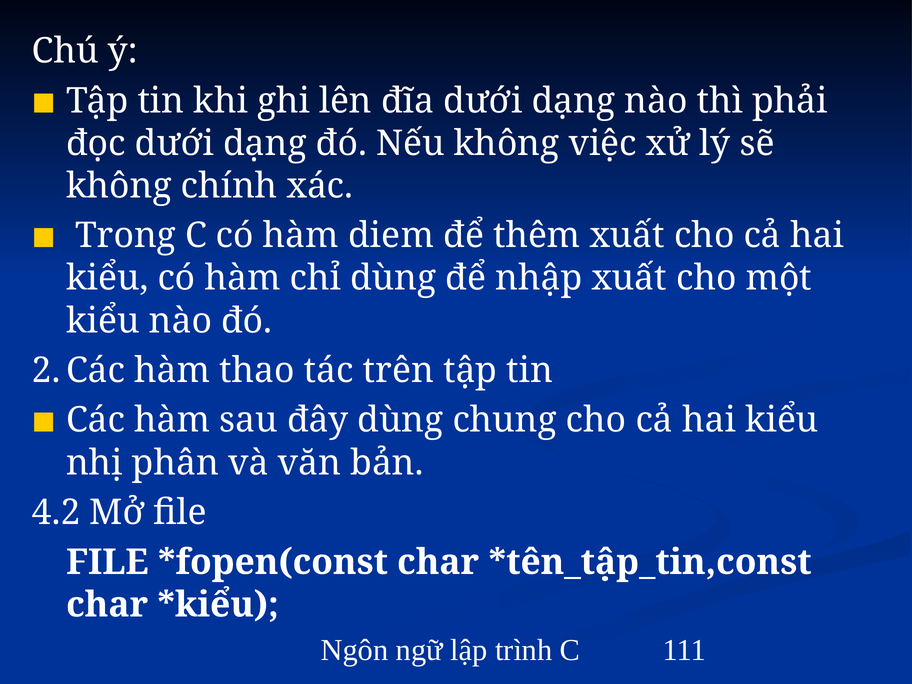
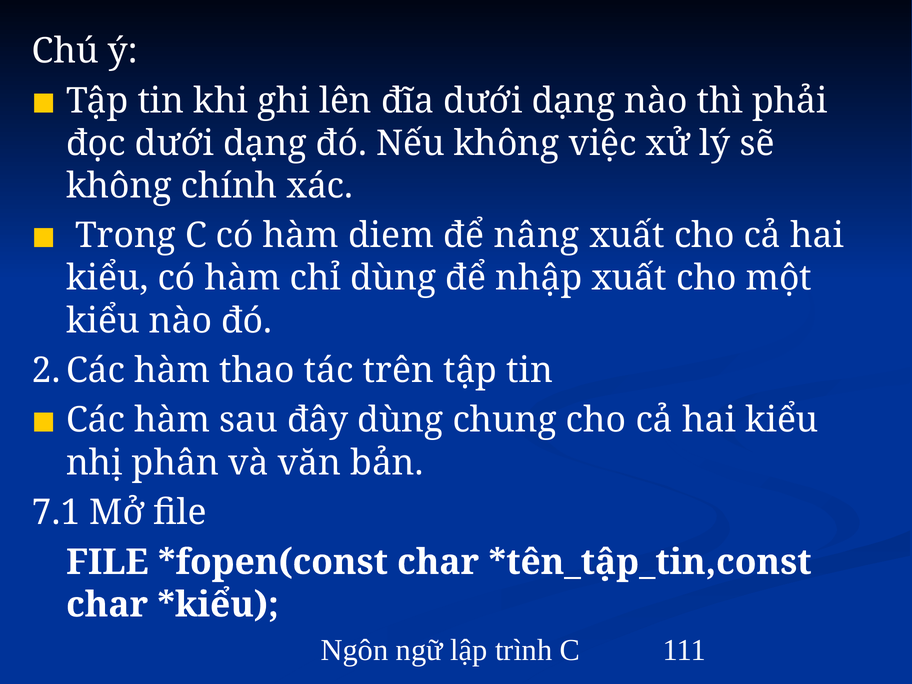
thêm: thêm -> nâng
4.2: 4.2 -> 7.1
